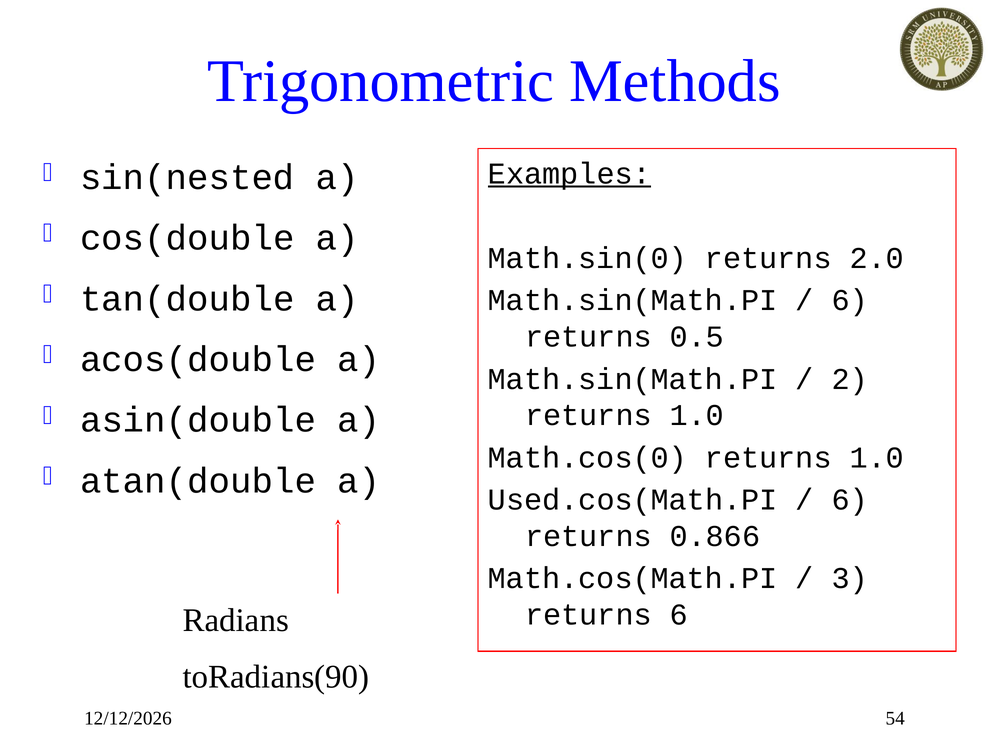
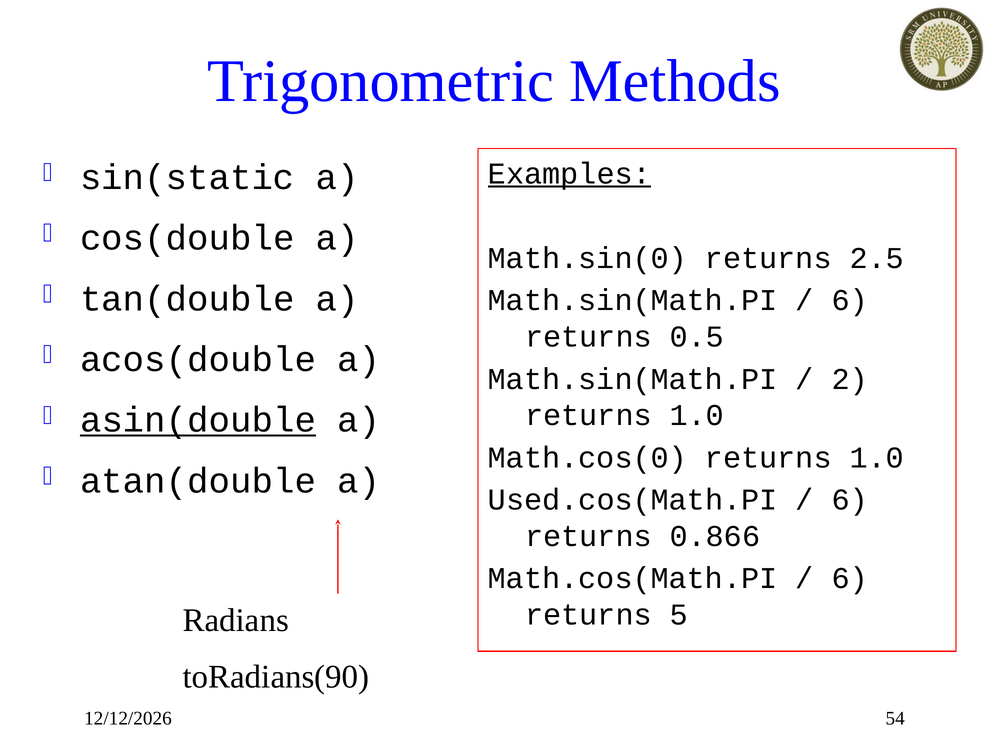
sin(nested: sin(nested -> sin(static
2.0: 2.0 -> 2.5
asin(double underline: none -> present
3 at (850, 578): 3 -> 6
returns 6: 6 -> 5
